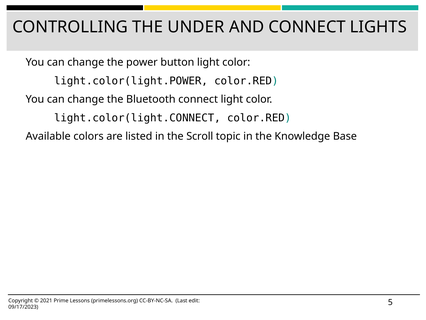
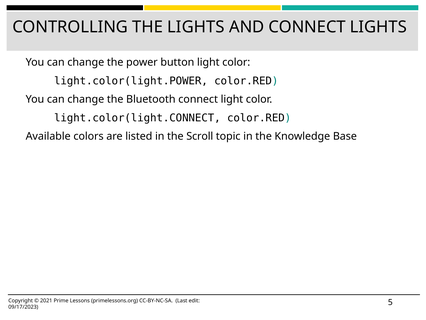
THE UNDER: UNDER -> LIGHTS
